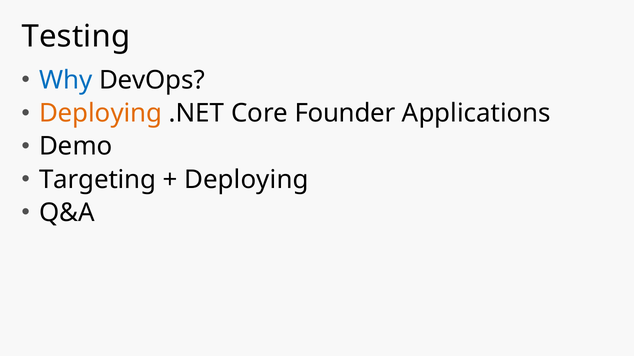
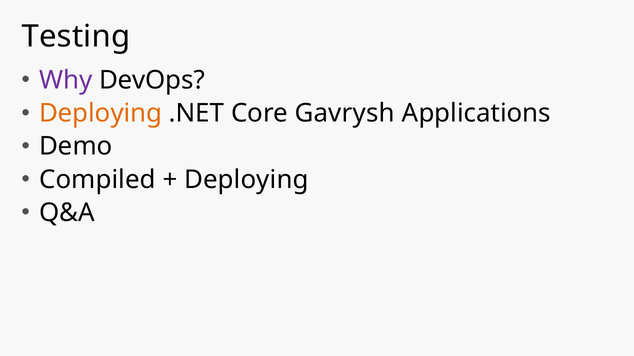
Why colour: blue -> purple
Founder: Founder -> Gavrysh
Targeting: Targeting -> Compiled
